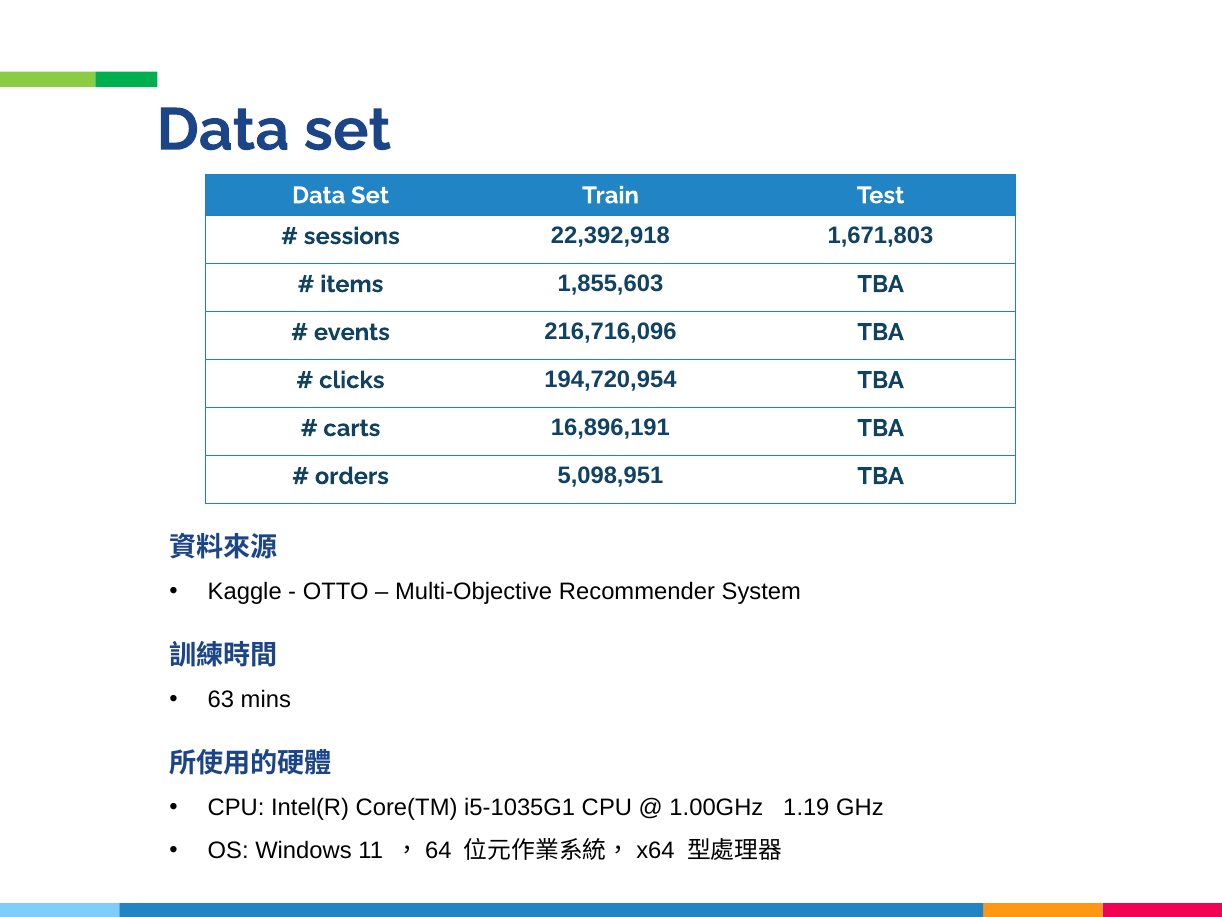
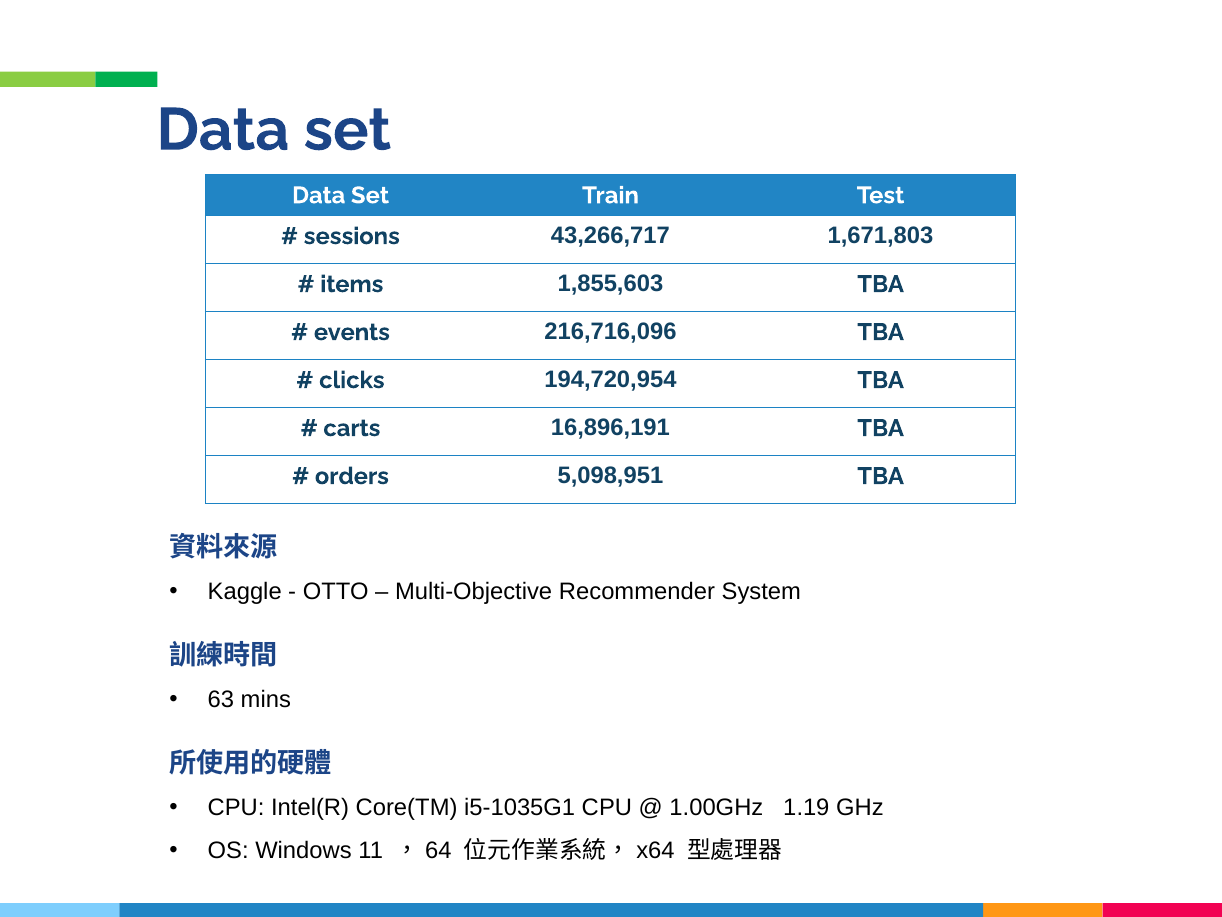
22,392,918: 22,392,918 -> 43,266,717
